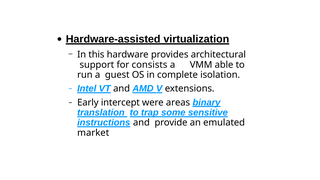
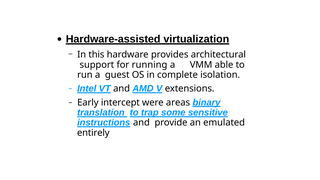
consists: consists -> running
market: market -> entirely
